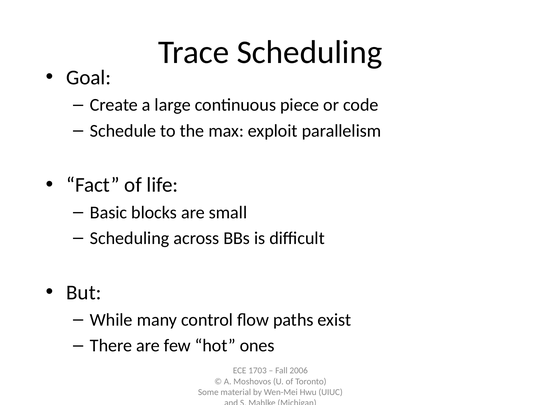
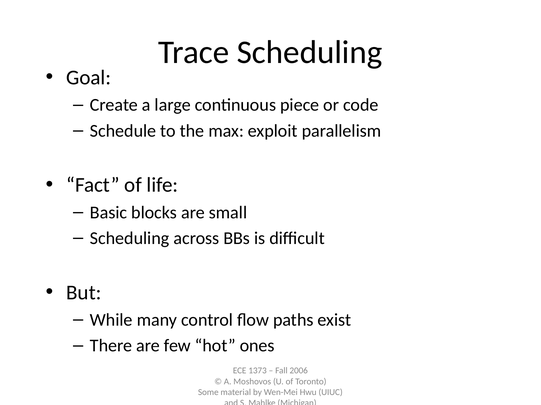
1703: 1703 -> 1373
